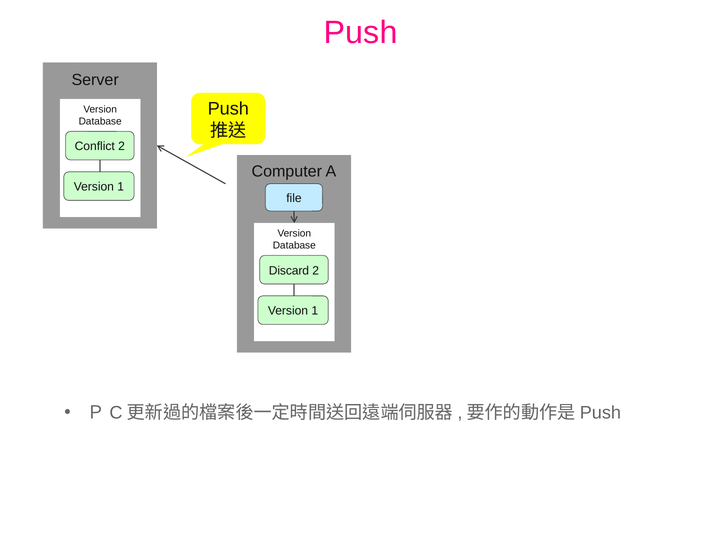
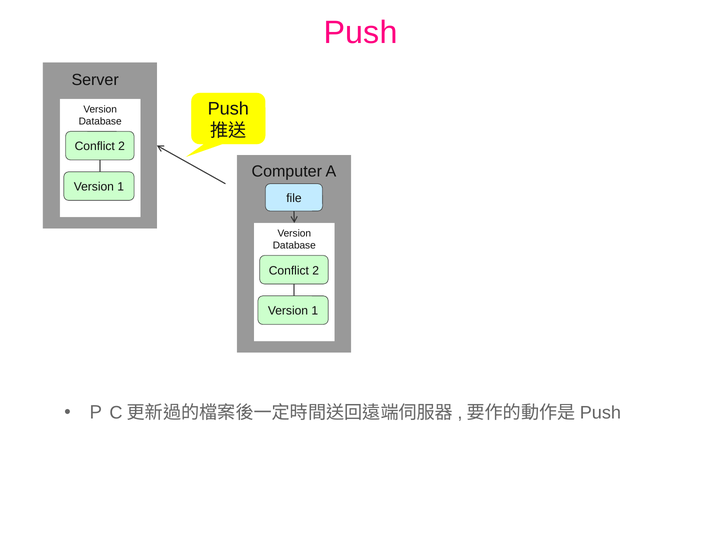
Discard at (289, 270): Discard -> Conflict
